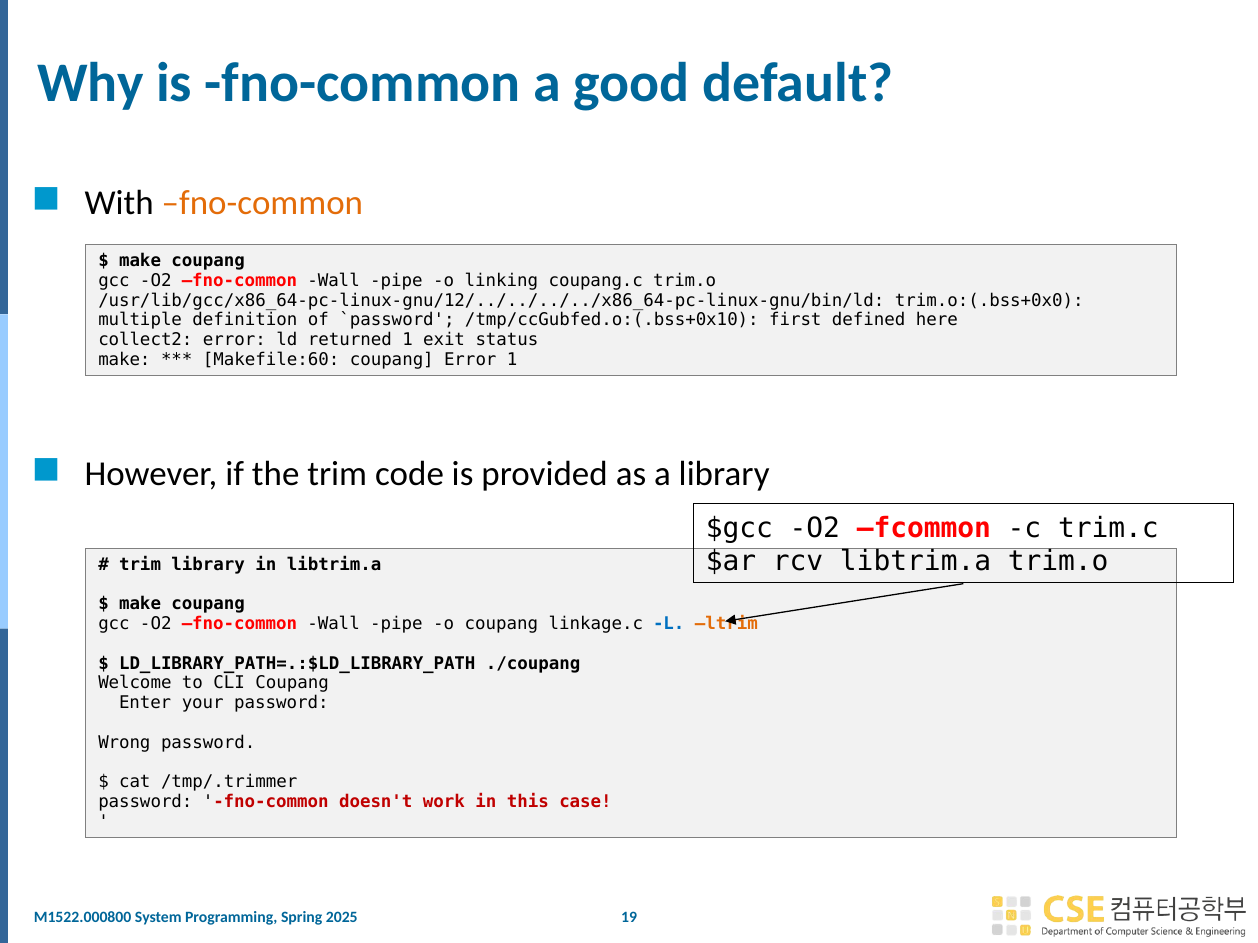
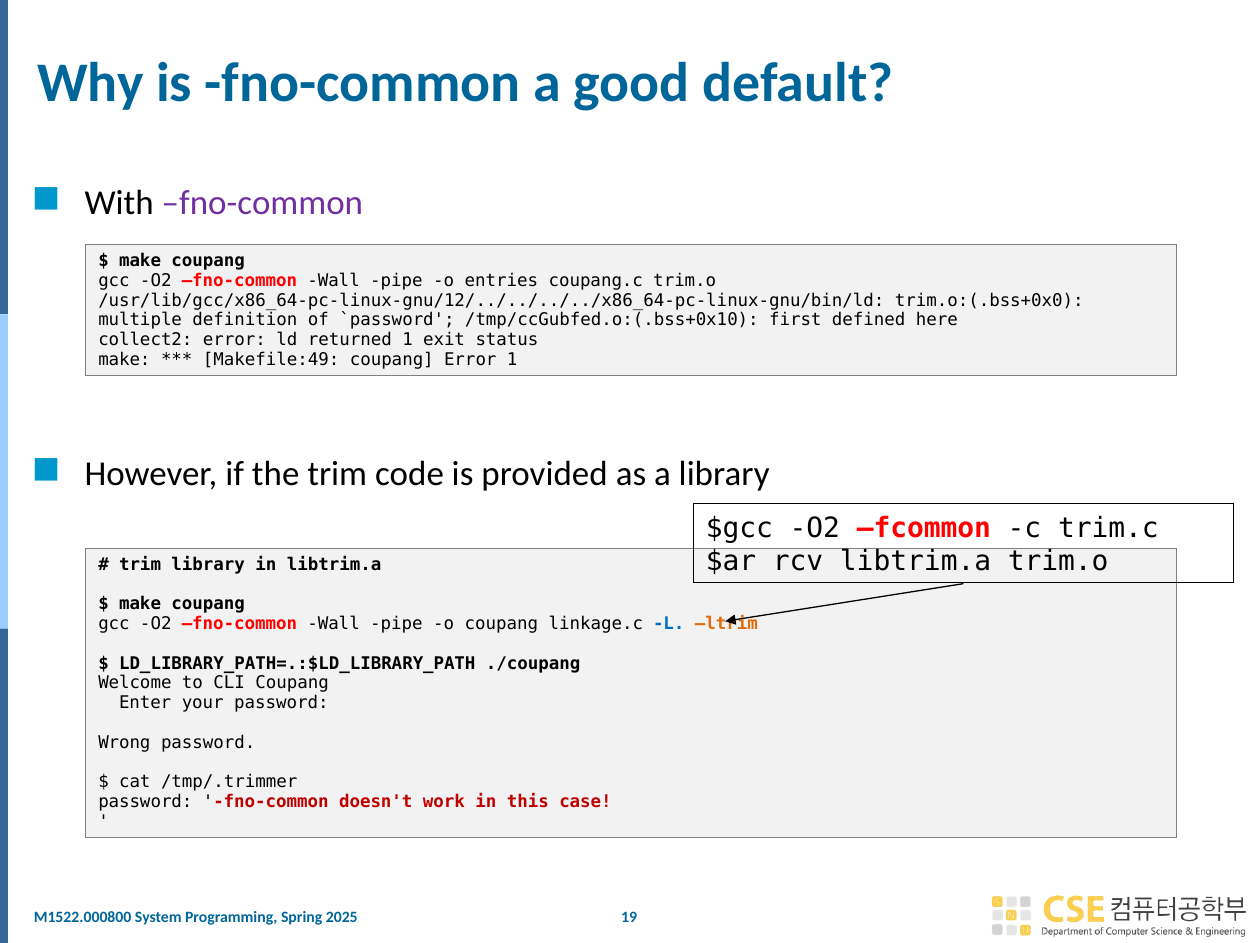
fno-common at (262, 203) colour: orange -> purple
linking: linking -> entries
Makefile:60: Makefile:60 -> Makefile:49
